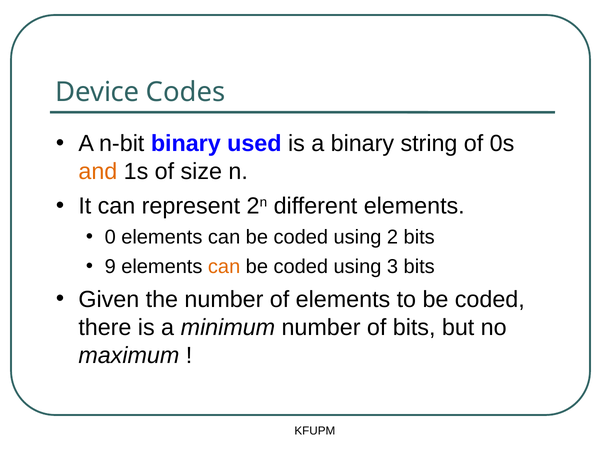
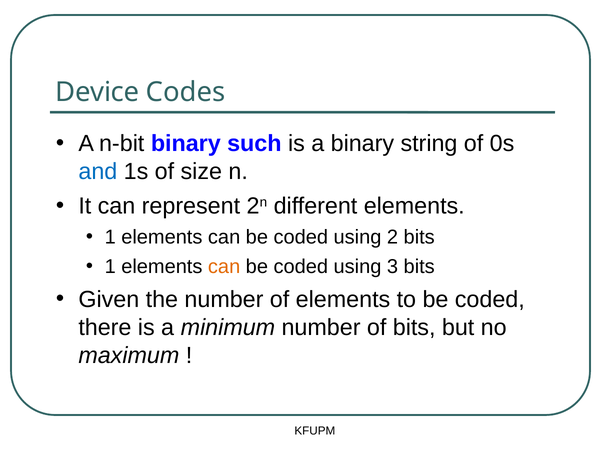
used: used -> such
and colour: orange -> blue
0 at (110, 237): 0 -> 1
9 at (110, 267): 9 -> 1
